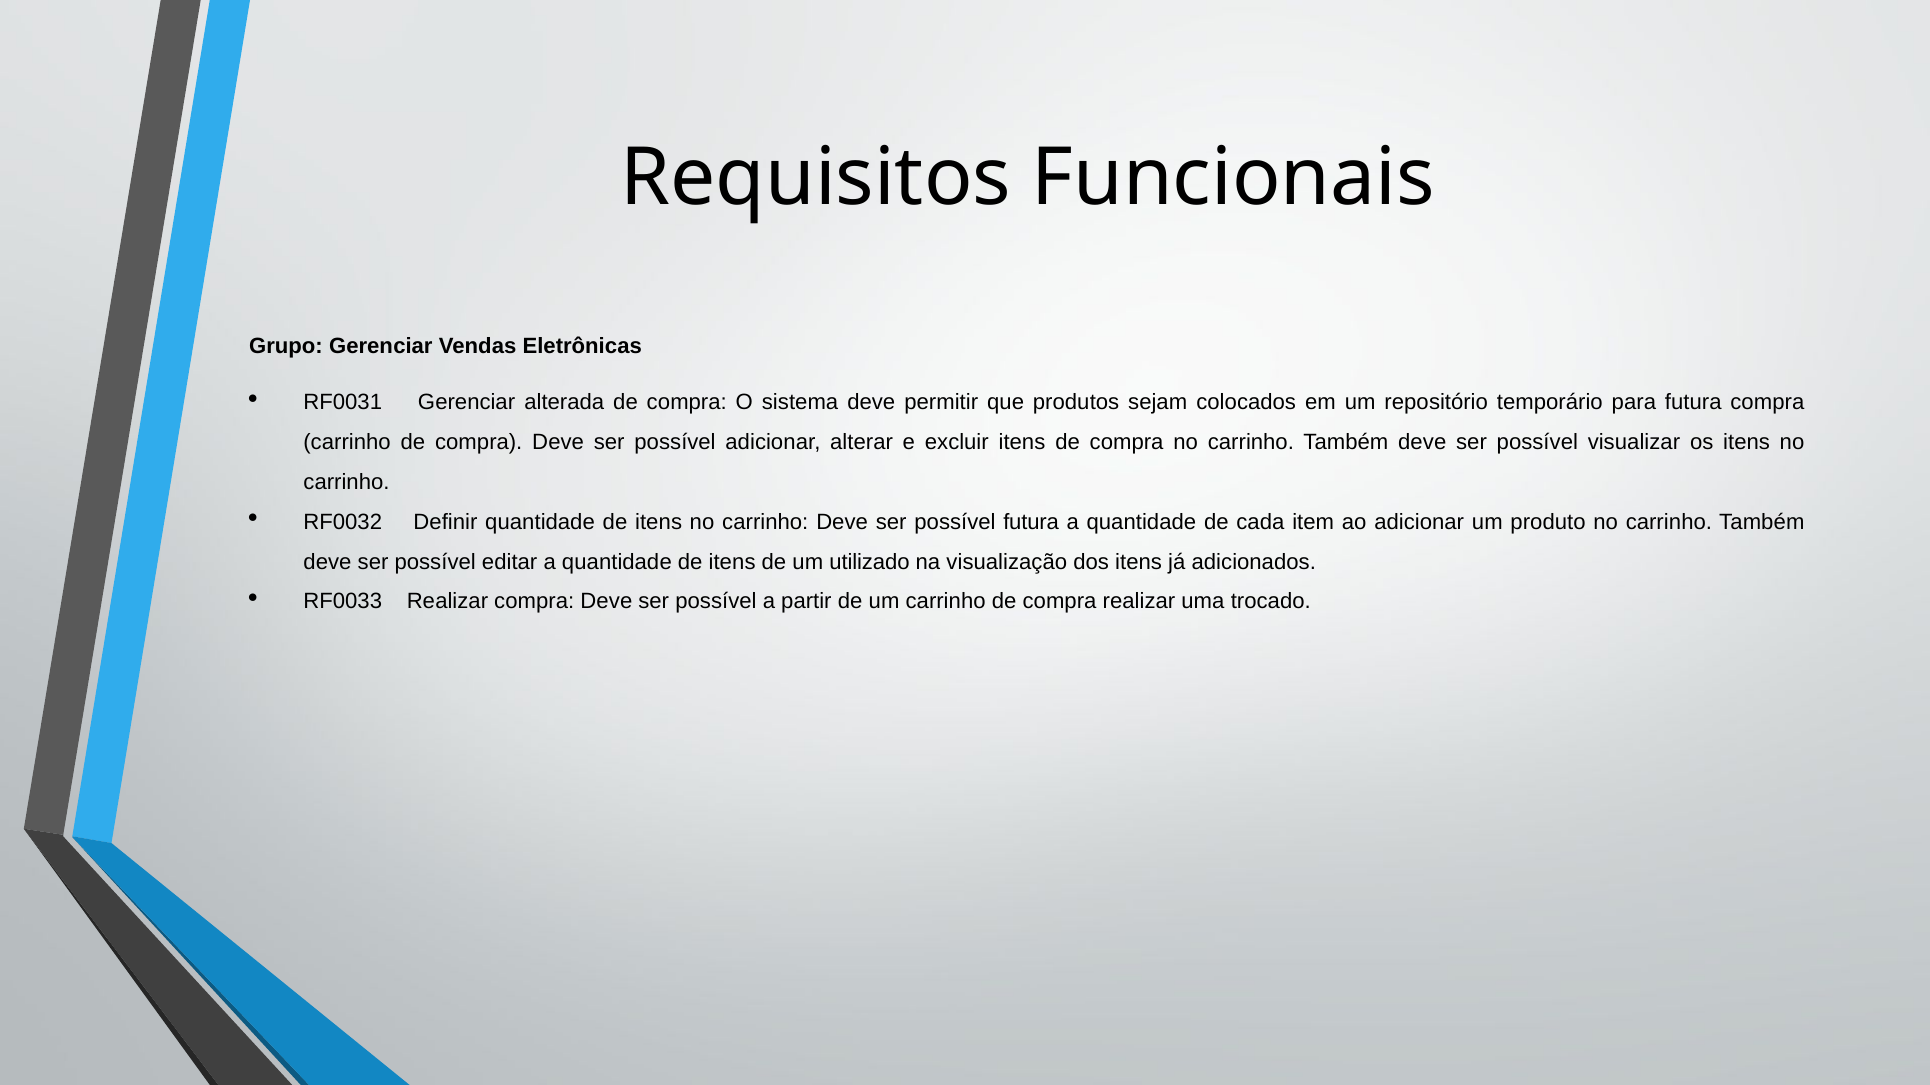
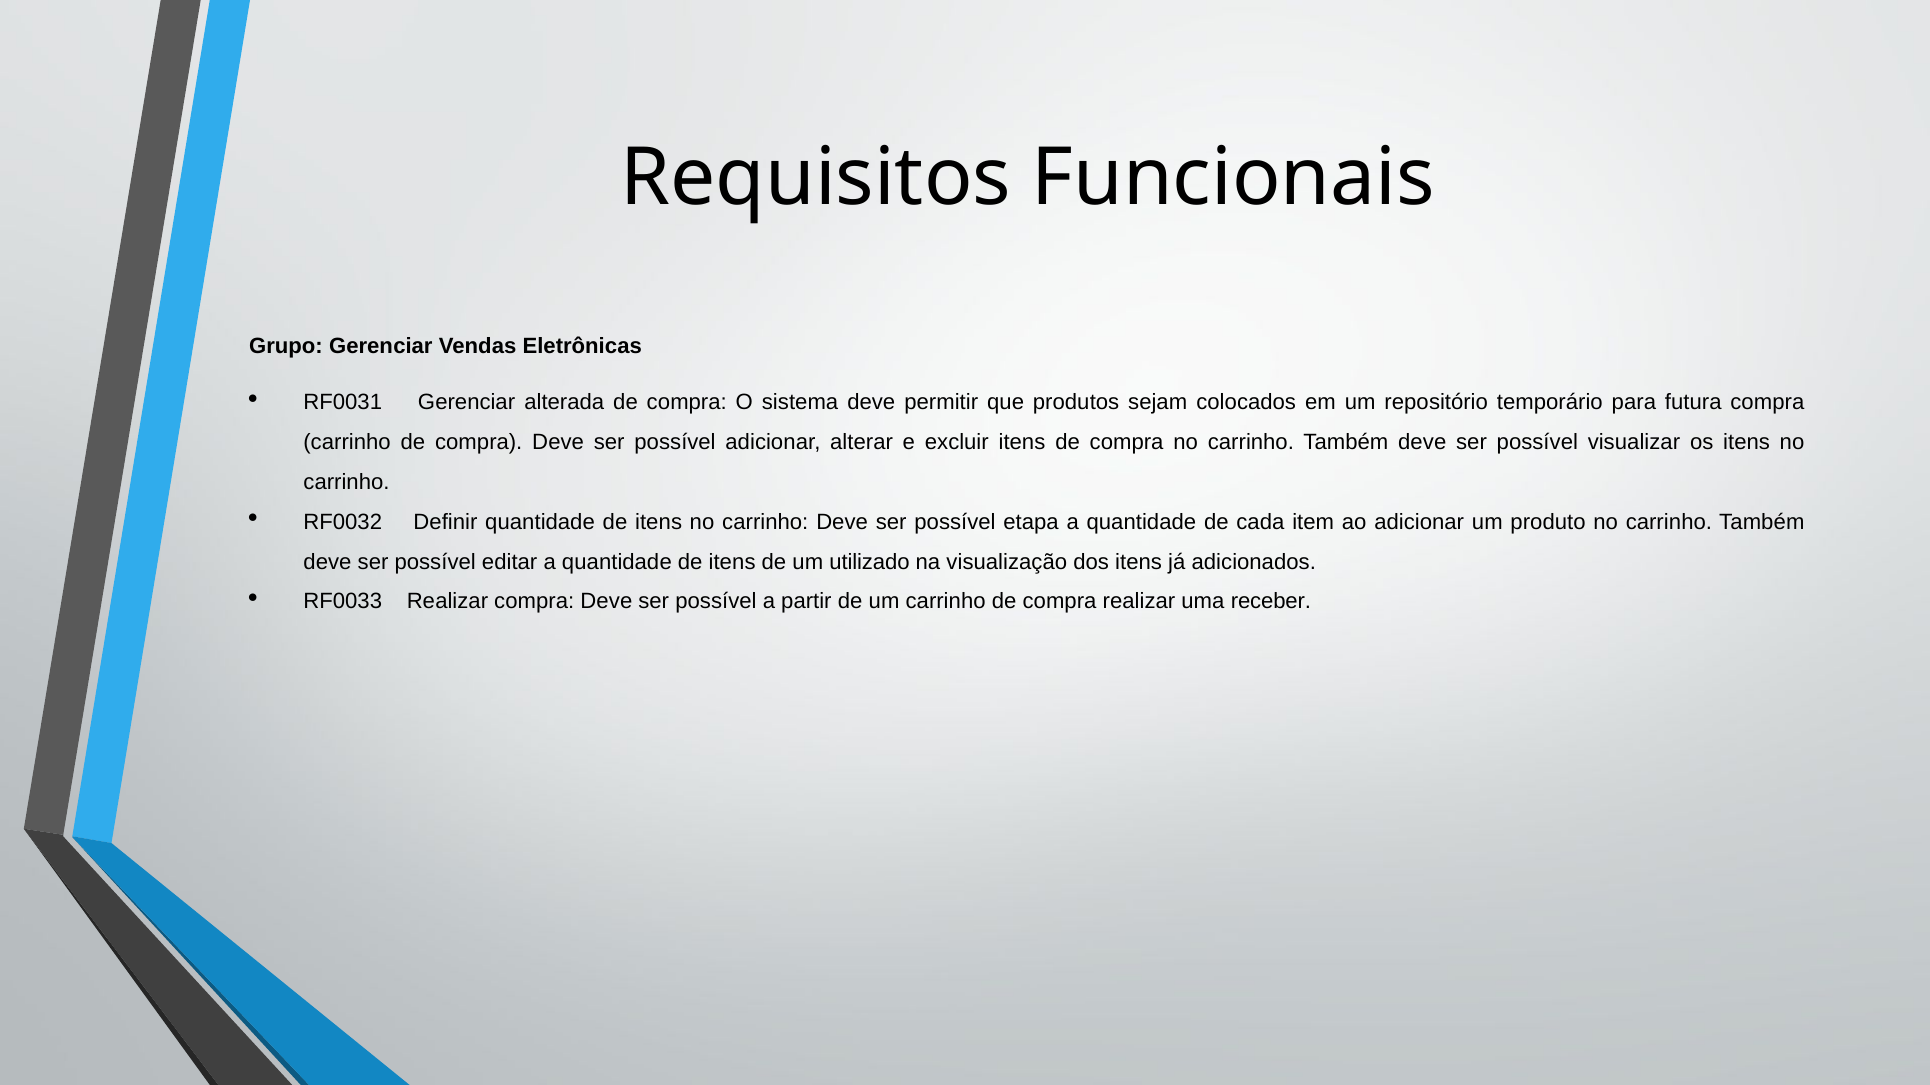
possível futura: futura -> etapa
trocado: trocado -> receber
